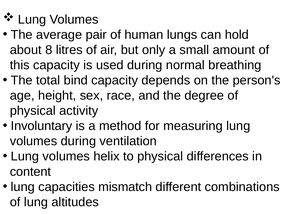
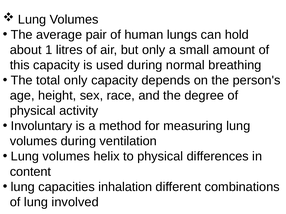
8: 8 -> 1
total bind: bind -> only
mismatch: mismatch -> inhalation
altitudes: altitudes -> involved
